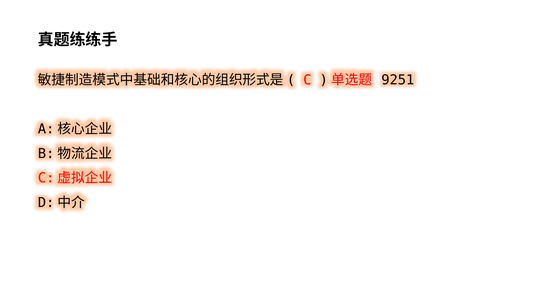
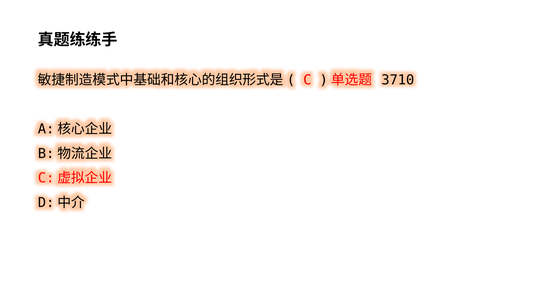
9251: 9251 -> 3710
